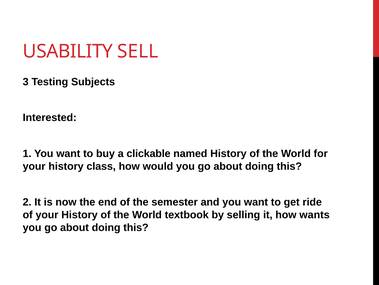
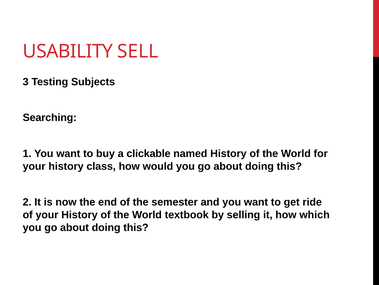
Interested: Interested -> Searching
wants: wants -> which
